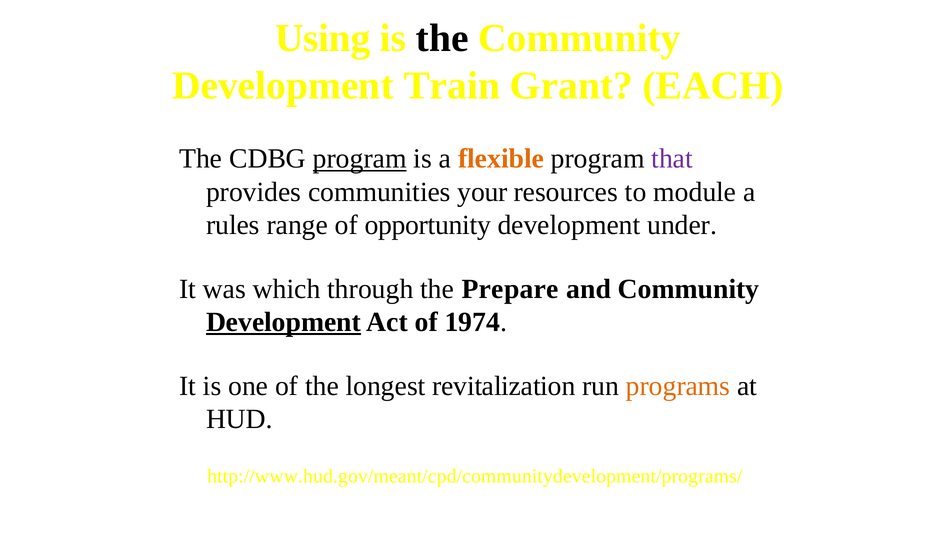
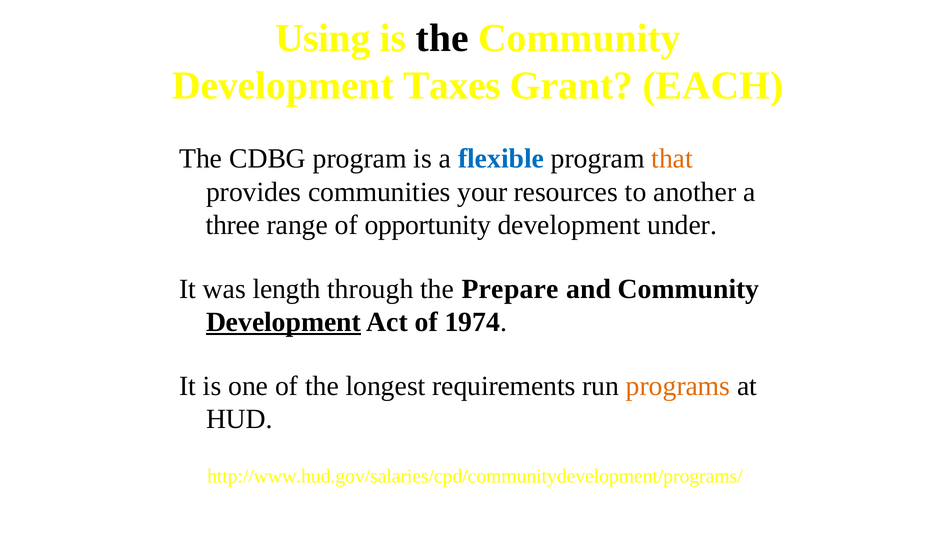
Train: Train -> Taxes
program at (360, 159) underline: present -> none
flexible colour: orange -> blue
that colour: purple -> orange
module: module -> another
rules: rules -> three
which: which -> length
revitalization: revitalization -> requirements
http://www.hud.gov/meant/cpd/communitydevelopment/programs/: http://www.hud.gov/meant/cpd/communitydevelopment/programs/ -> http://www.hud.gov/salaries/cpd/communitydevelopment/programs/
